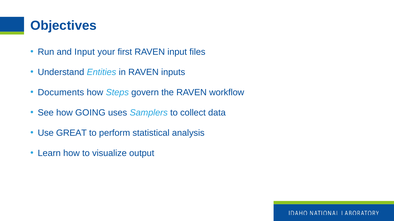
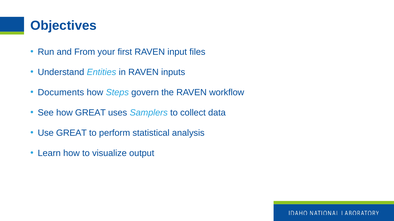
and Input: Input -> From
how GOING: GOING -> GREAT
